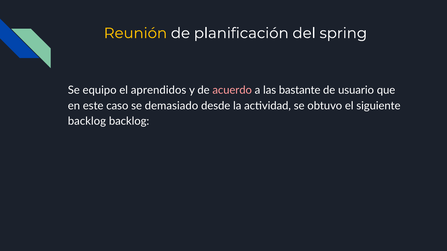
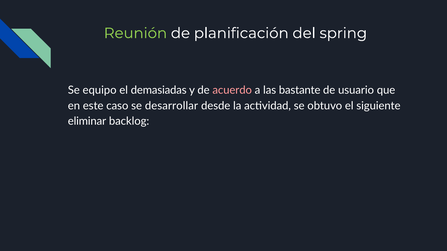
Reunión colour: yellow -> light green
aprendidos: aprendidos -> demasiadas
demasiado: demasiado -> desarrollar
backlog at (87, 121): backlog -> eliminar
